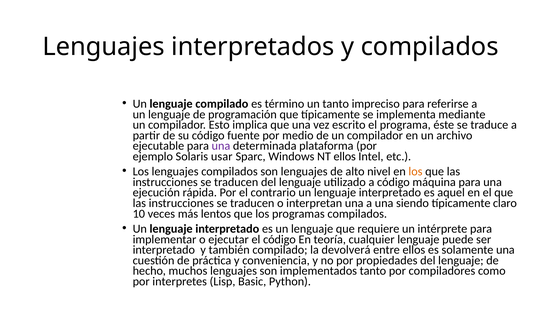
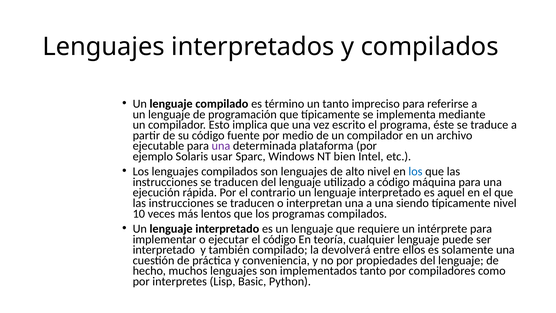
NT ellos: ellos -> bien
los at (415, 171) colour: orange -> blue
típicamente claro: claro -> nivel
